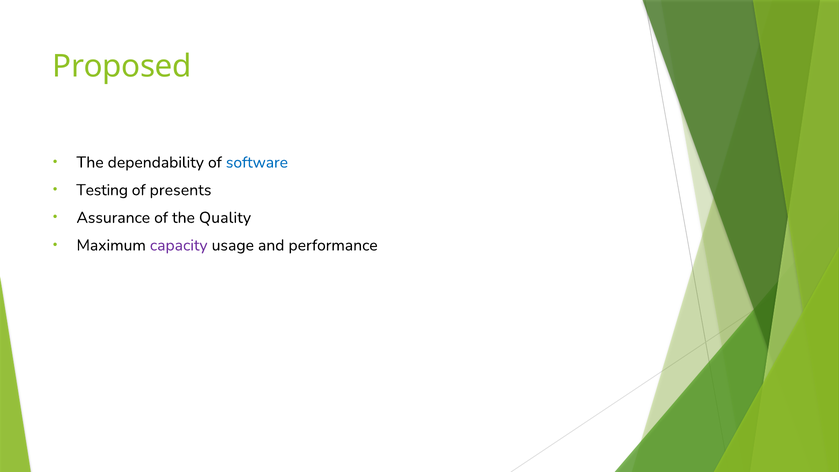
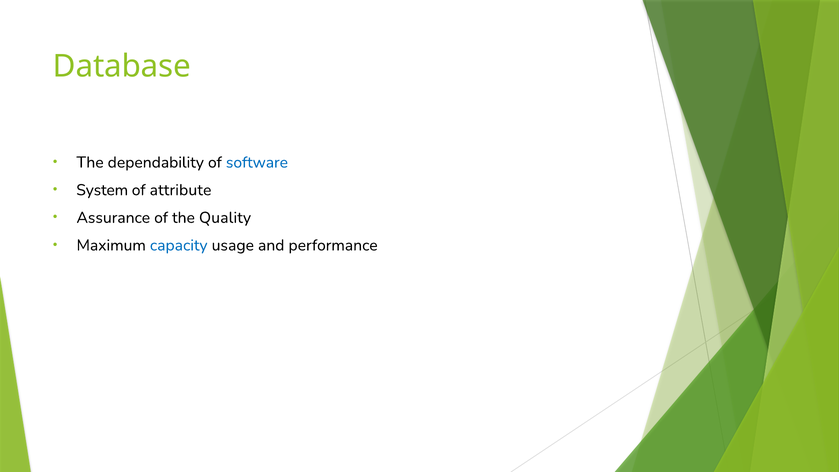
Proposed: Proposed -> Database
Testing: Testing -> System
presents: presents -> attribute
capacity colour: purple -> blue
